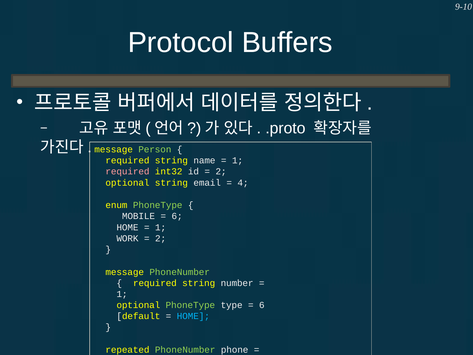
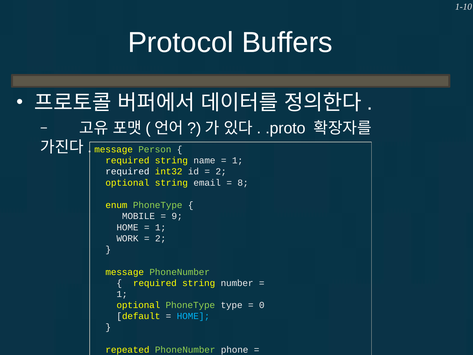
9-10: 9-10 -> 1-10
required at (127, 171) colour: pink -> white
4 at (243, 183): 4 -> 8
6 at (177, 216): 6 -> 9
6 at (262, 305): 6 -> 0
